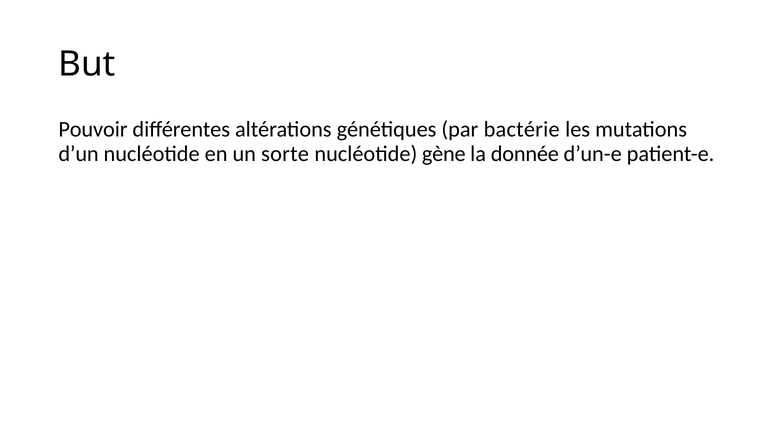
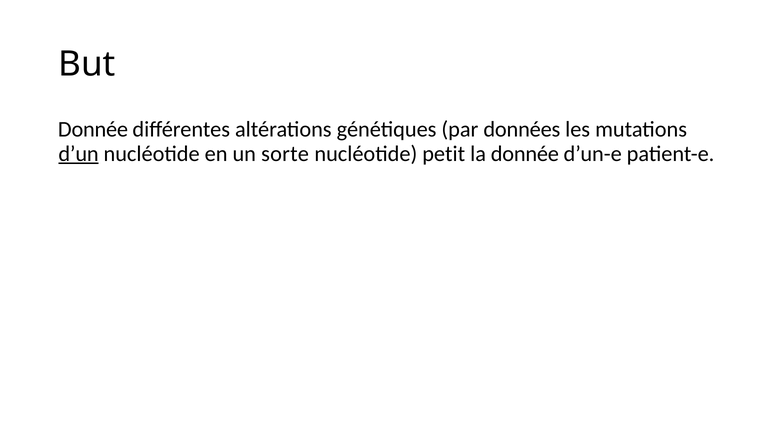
Pouvoir at (93, 130): Pouvoir -> Donnée
bactérie: bactérie -> données
d’un underline: none -> present
gène: gène -> petit
